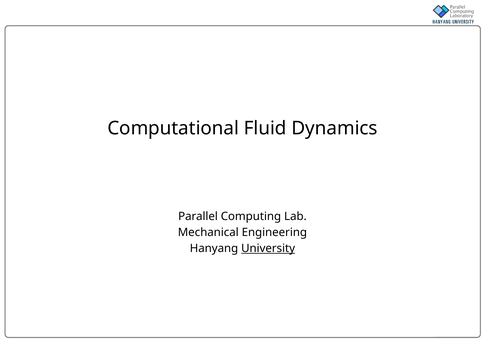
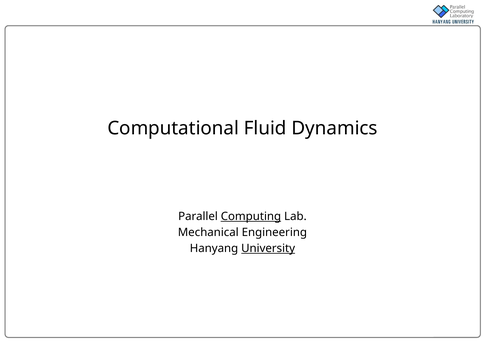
Computing underline: none -> present
